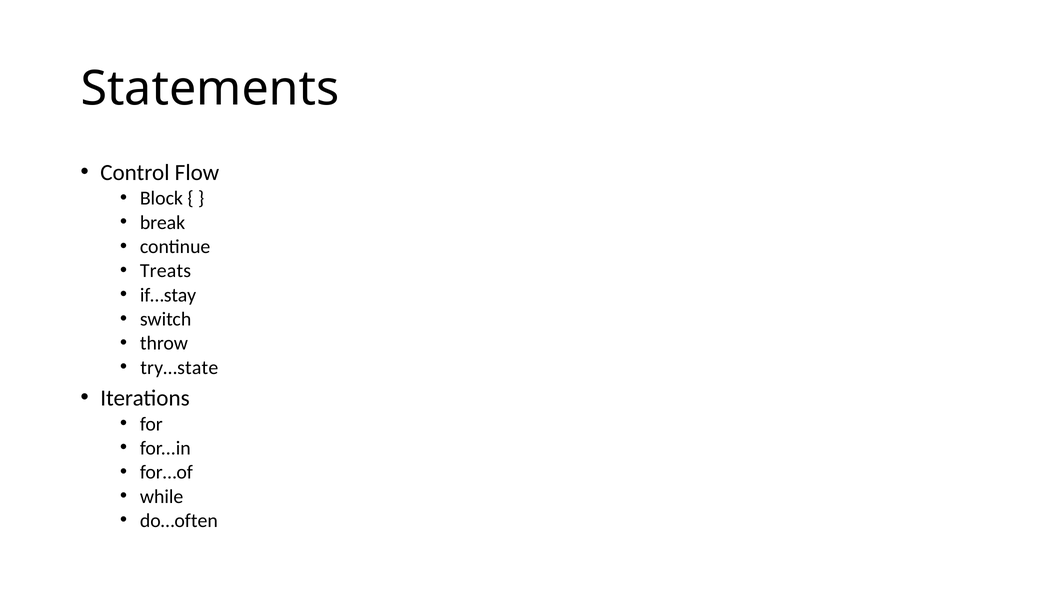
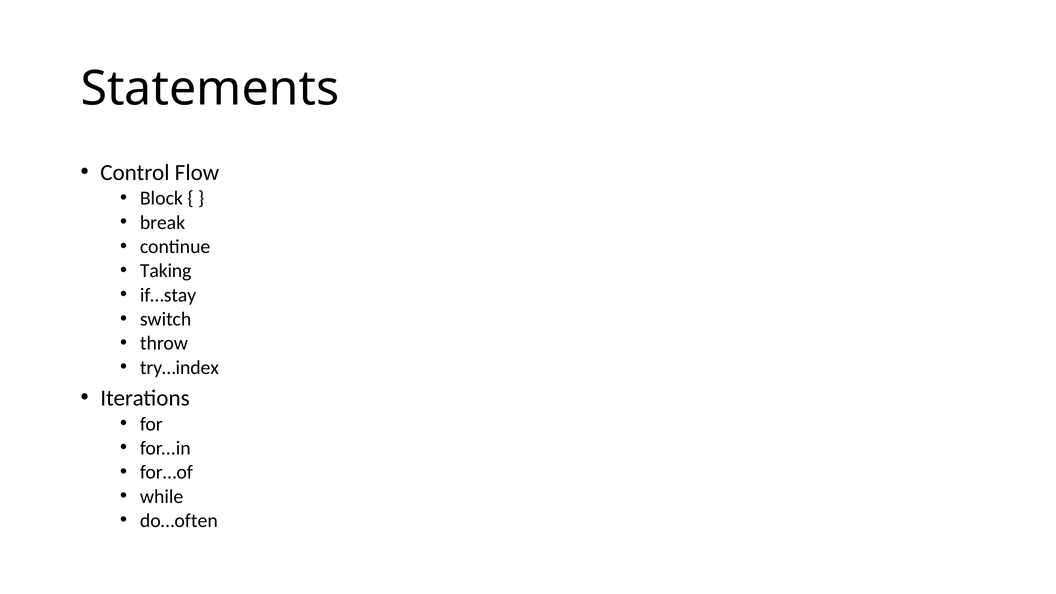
Treats: Treats -> Taking
try…state: try…state -> try…index
